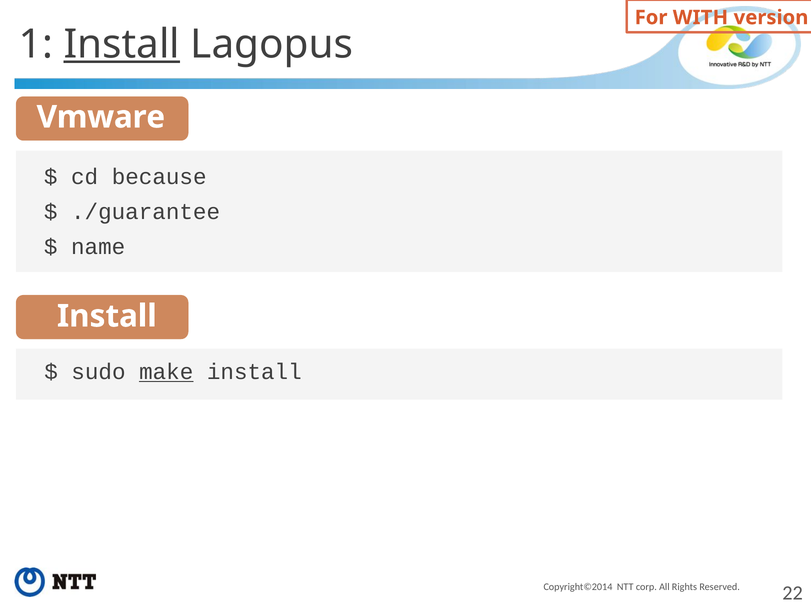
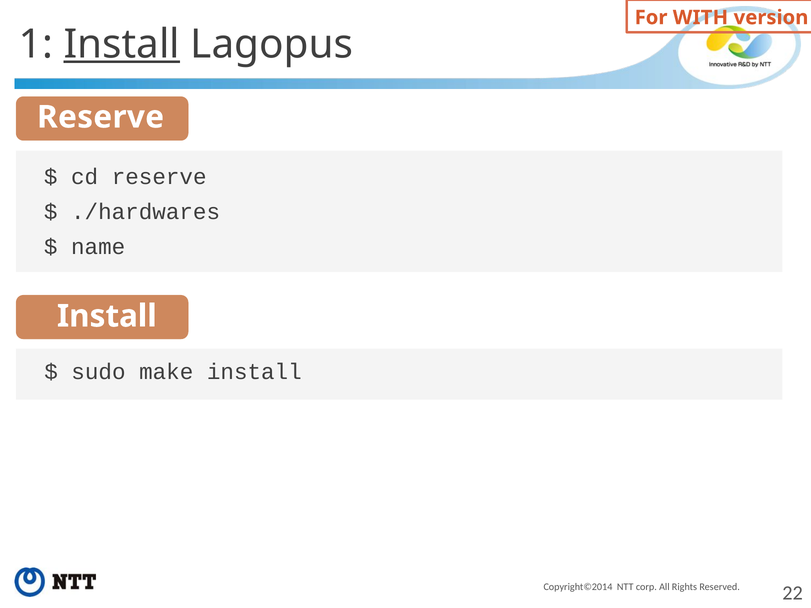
Vmware at (101, 117): Vmware -> Reserve
cd because: because -> reserve
./guarantee: ./guarantee -> ./hardwares
make underline: present -> none
